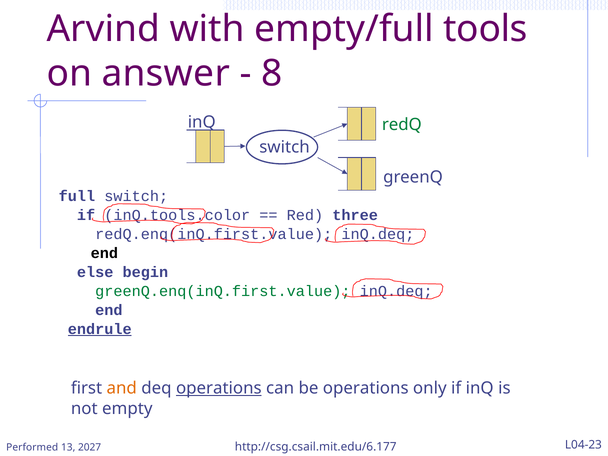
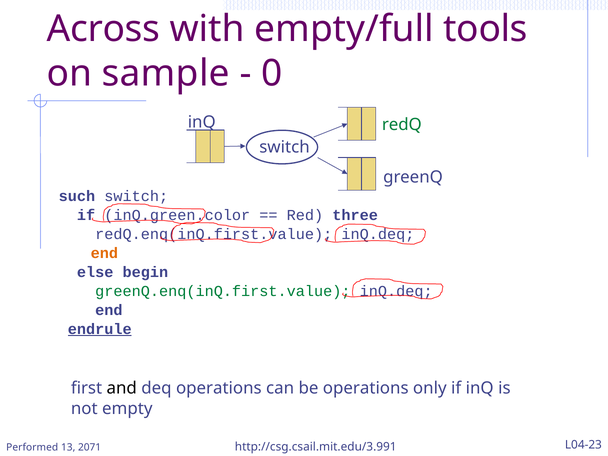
Arvind: Arvind -> Across
answer: answer -> sample
8: 8 -> 0
full: full -> such
inQ.tools.color: inQ.tools.color -> inQ.green.color
end at (104, 253) colour: black -> orange
and colour: orange -> black
operations at (219, 388) underline: present -> none
http://csg.csail.mit.edu/6.177: http://csg.csail.mit.edu/6.177 -> http://csg.csail.mit.edu/3.991
2027: 2027 -> 2071
